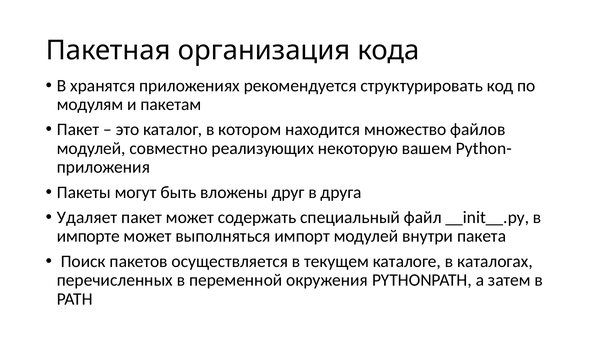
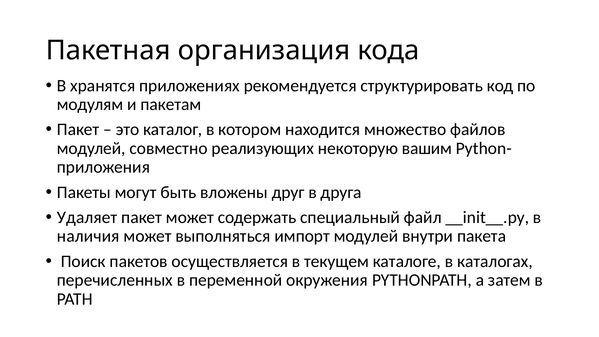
вашем: вашем -> вашим
импорте: импорте -> наличия
